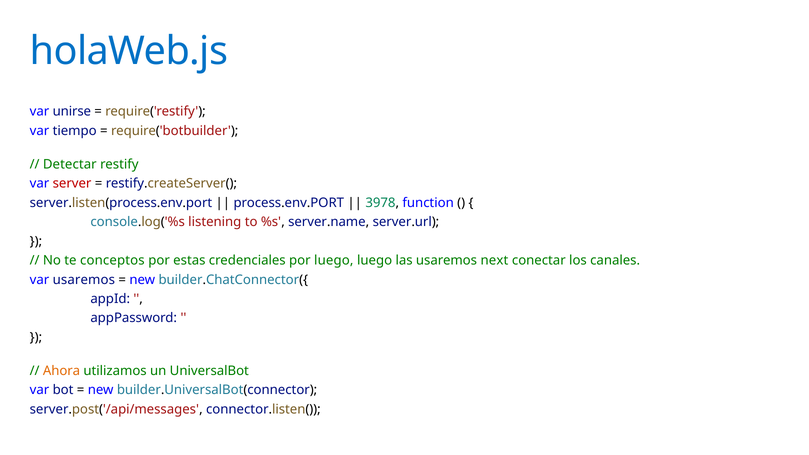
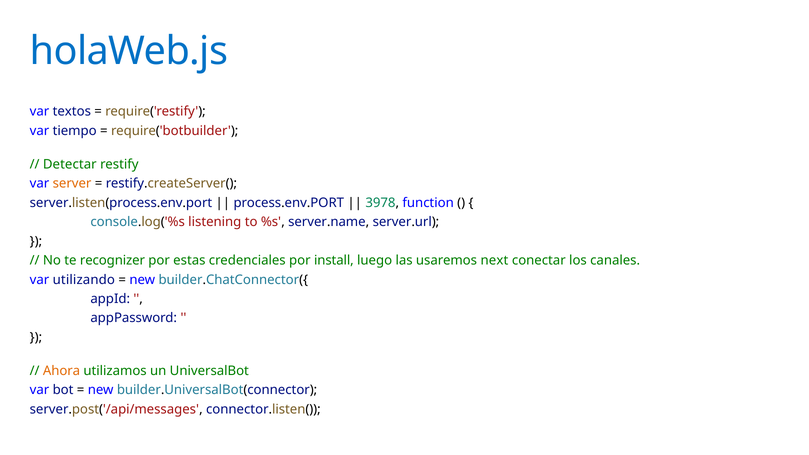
unirse: unirse -> textos
server colour: red -> orange
conceptos: conceptos -> recognizer
por luego: luego -> install
var usaremos: usaremos -> utilizando
